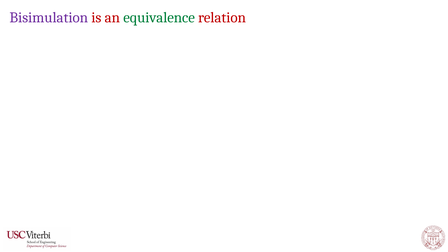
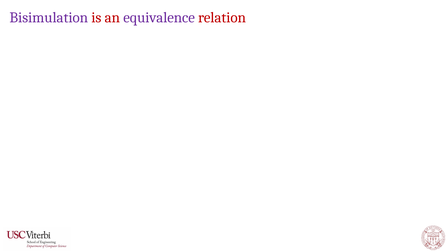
equivalence colour: green -> purple
